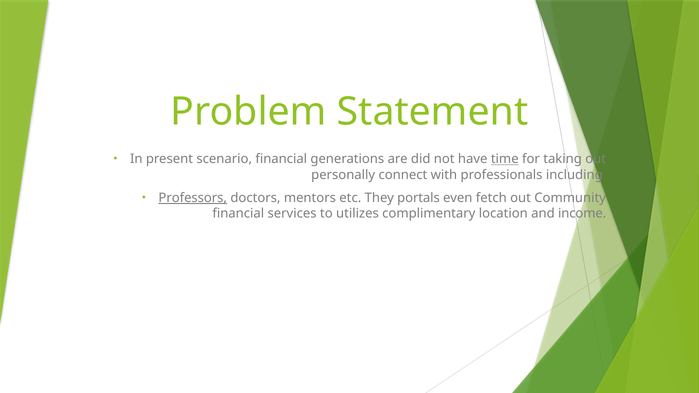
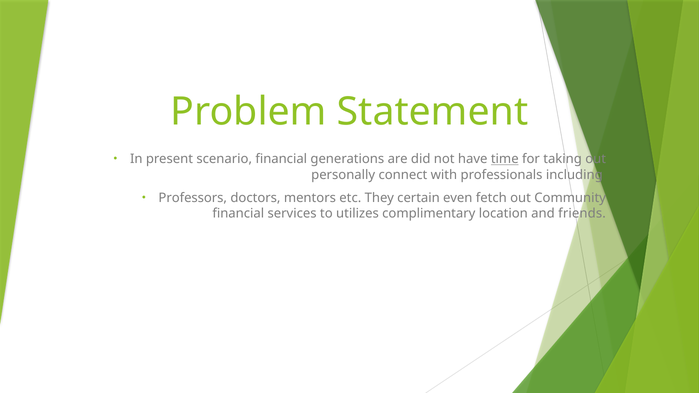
Professors underline: present -> none
portals: portals -> certain
income: income -> friends
